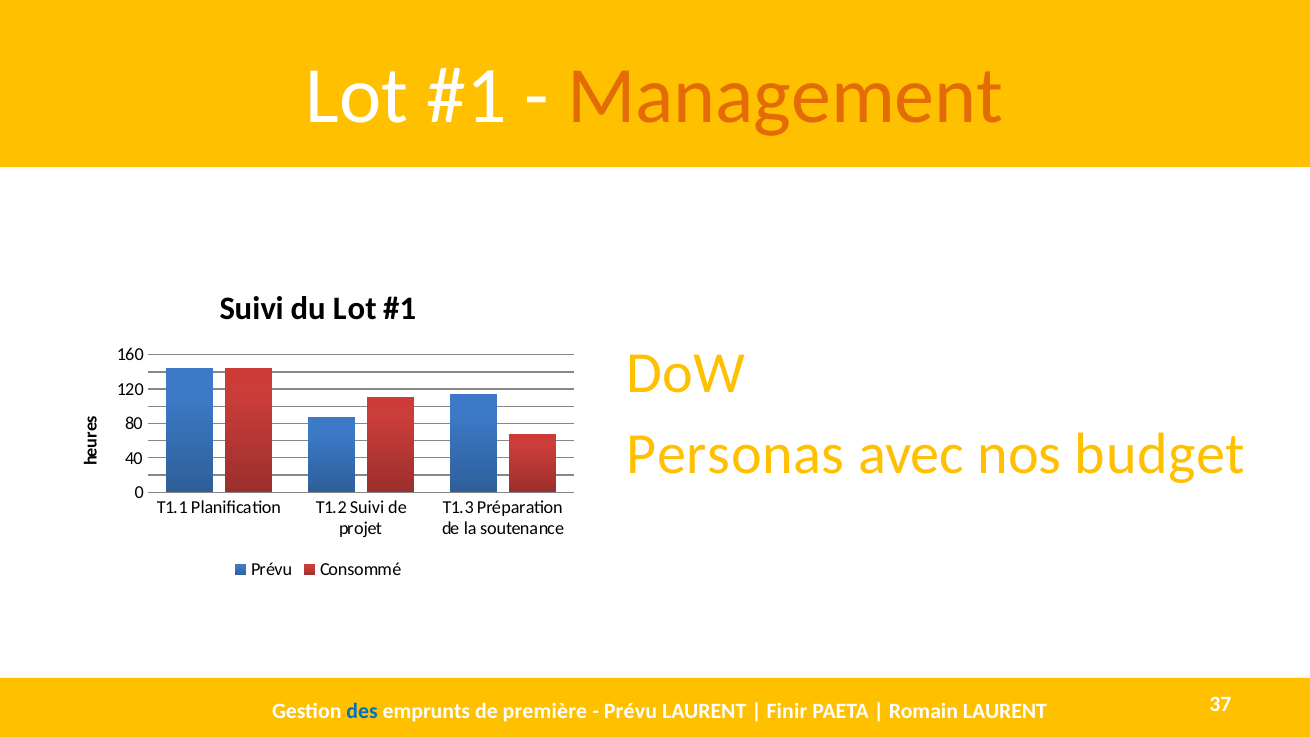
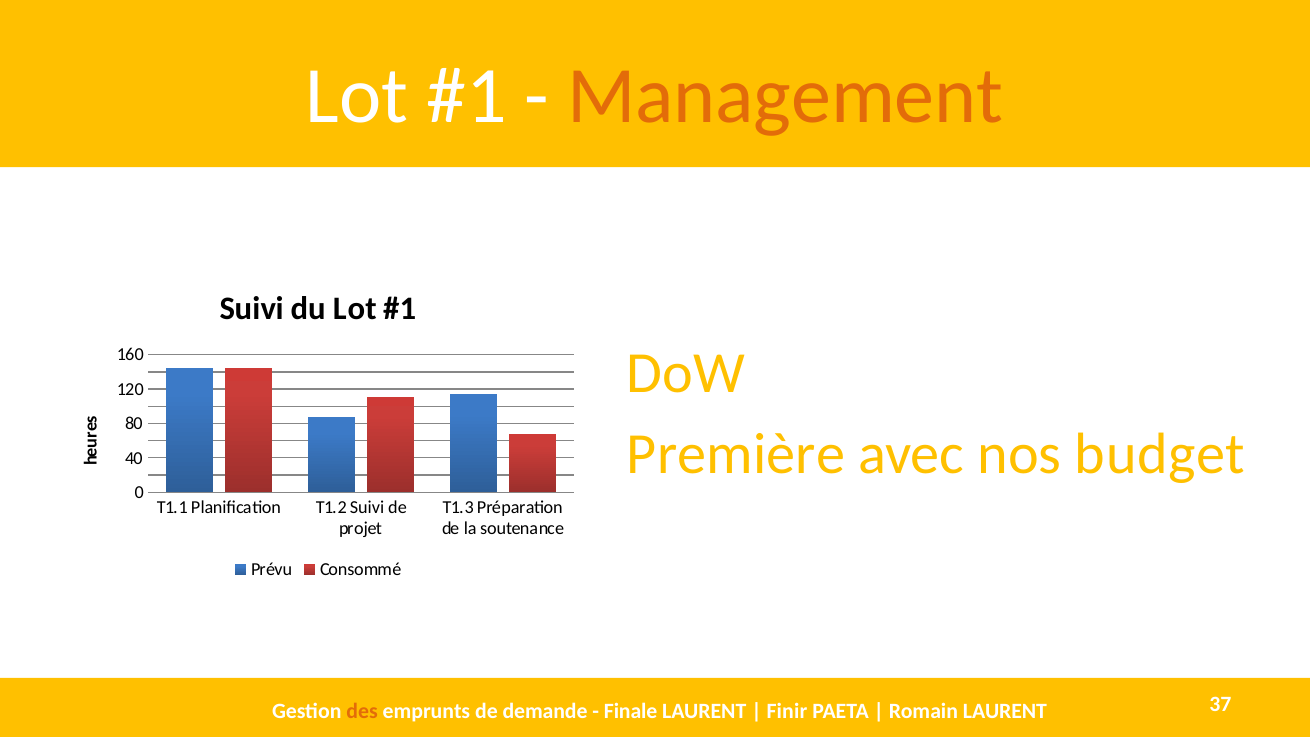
Personas: Personas -> Première
des colour: blue -> orange
première: première -> demande
Prévu at (630, 711): Prévu -> Finale
